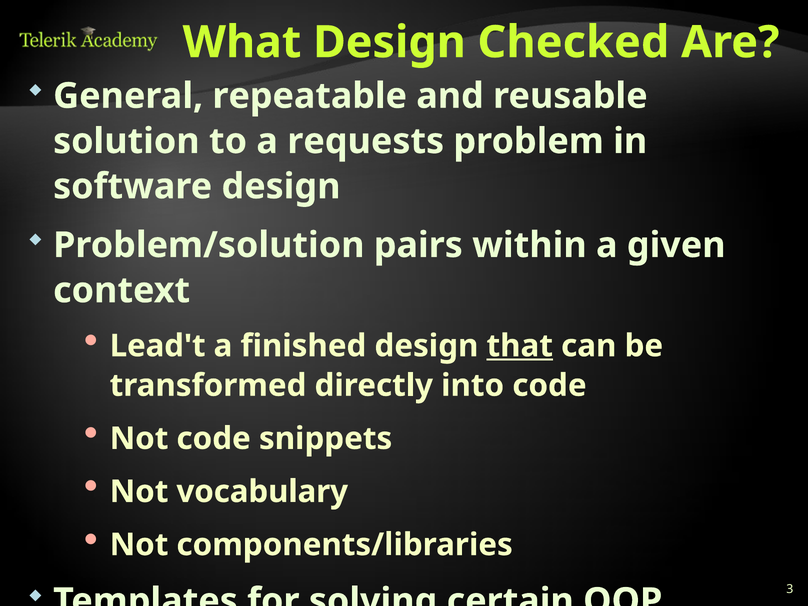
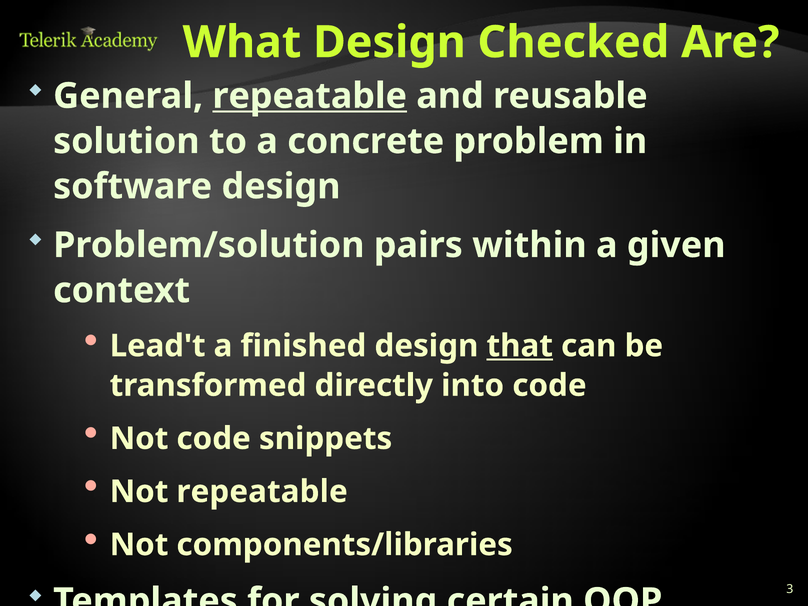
repeatable at (310, 96) underline: none -> present
requests: requests -> concrete
Not vocabulary: vocabulary -> repeatable
